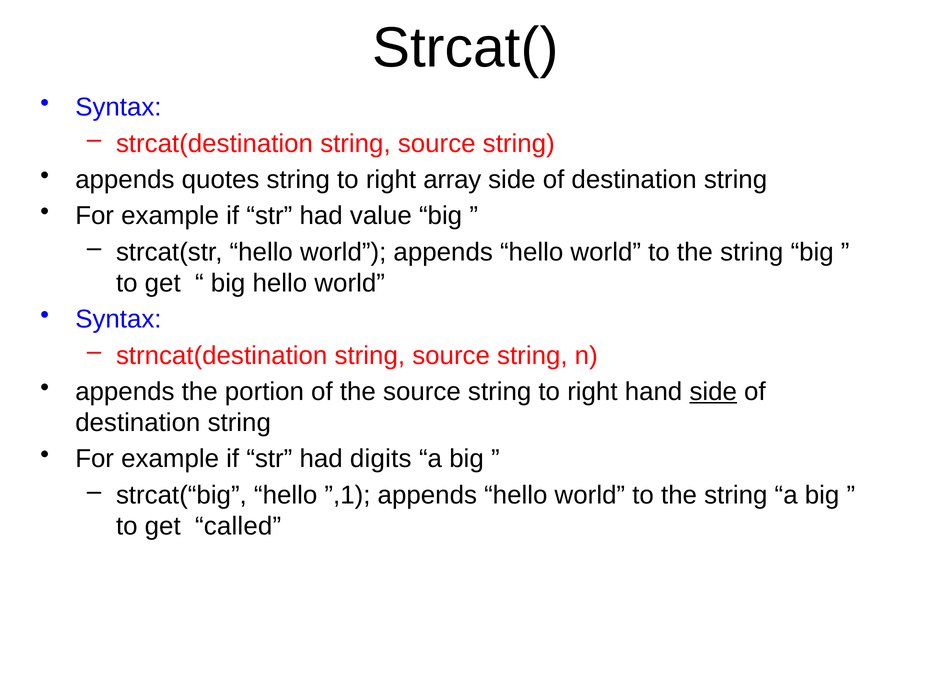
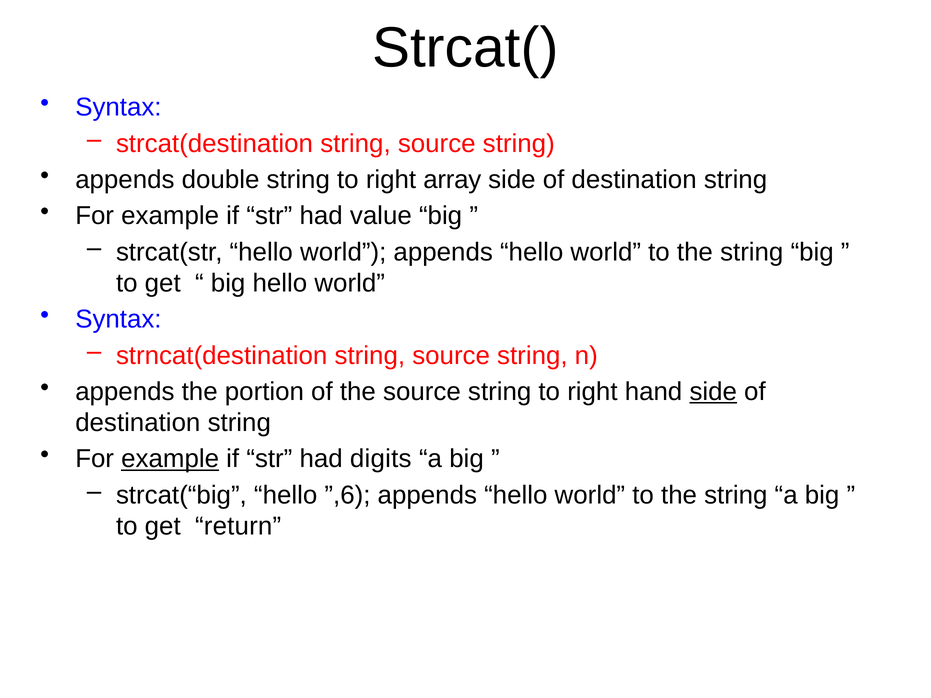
quotes: quotes -> double
example at (170, 459) underline: none -> present
”,1: ”,1 -> ”,6
called: called -> return
